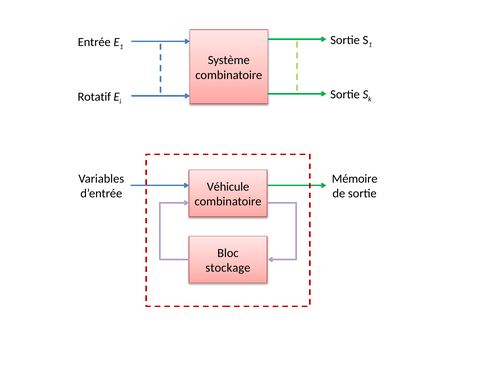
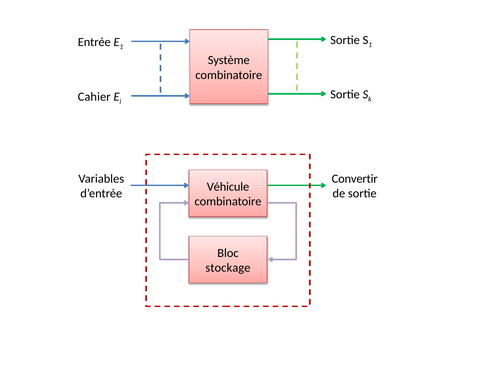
Rotatif: Rotatif -> Cahier
Mémoire: Mémoire -> Convertir
